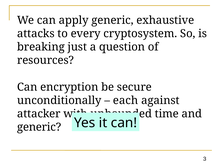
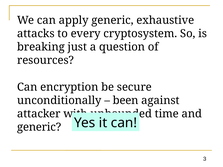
each: each -> been
